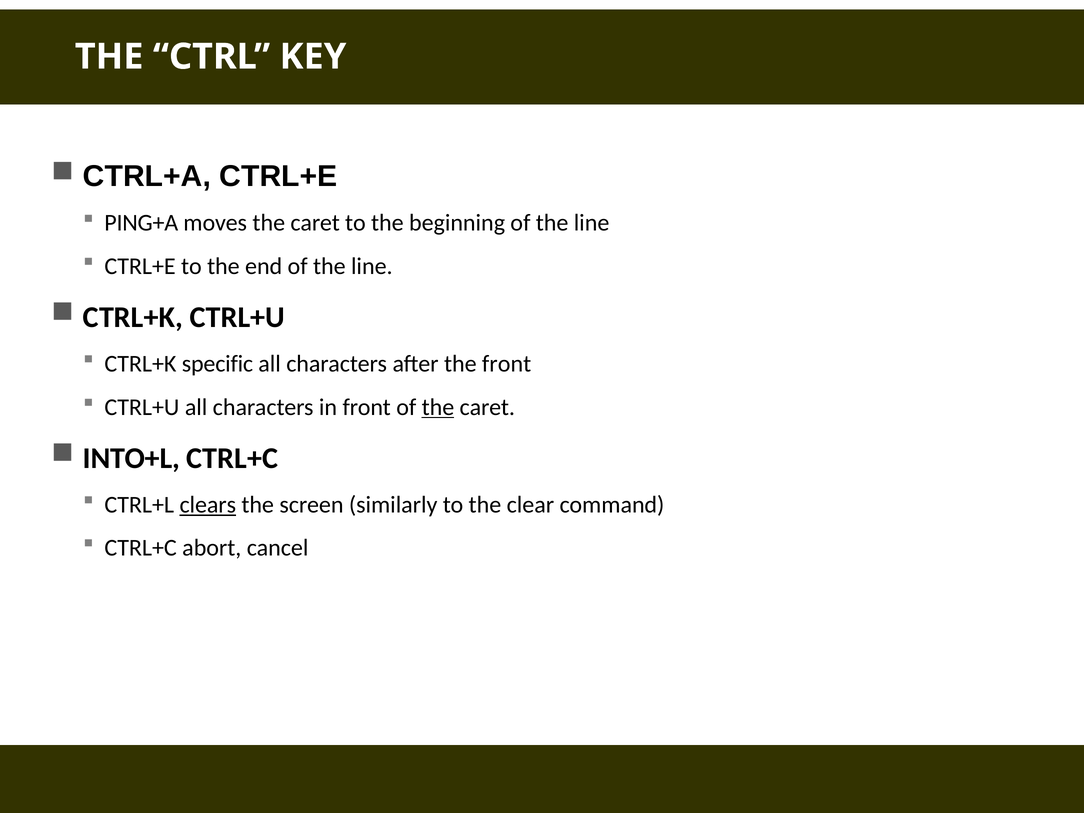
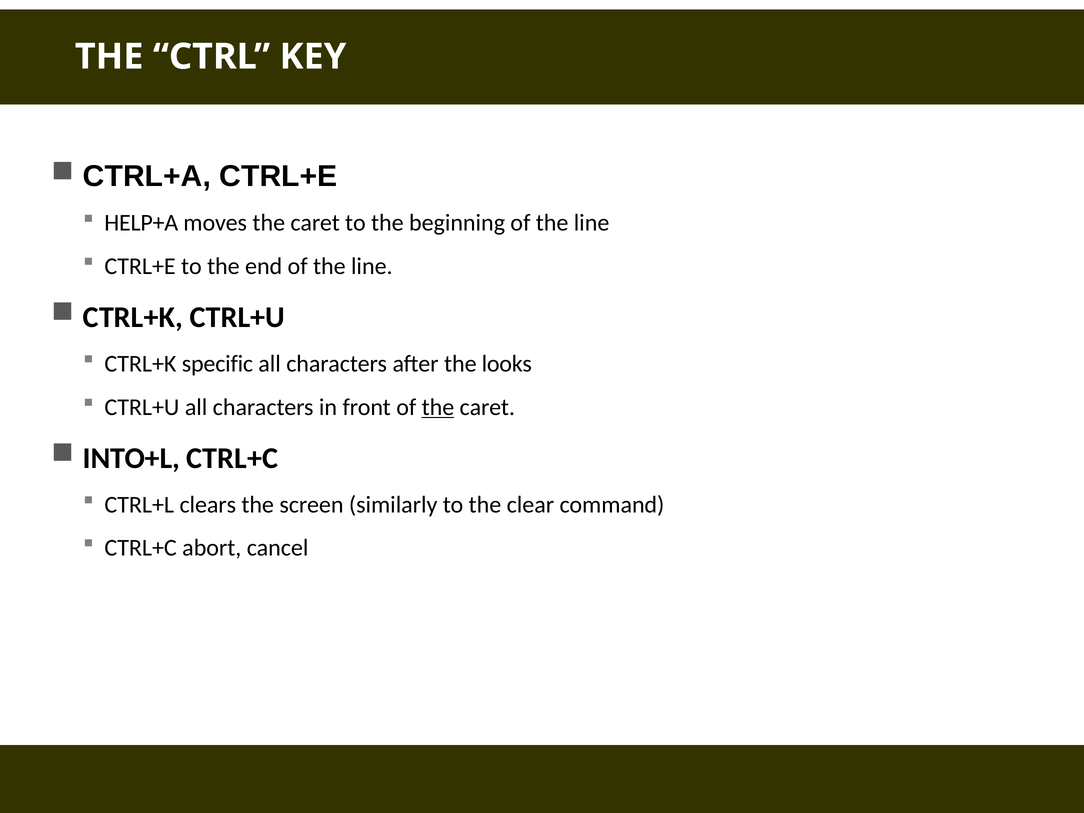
PING+A: PING+A -> HELP+A
the front: front -> looks
clears underline: present -> none
